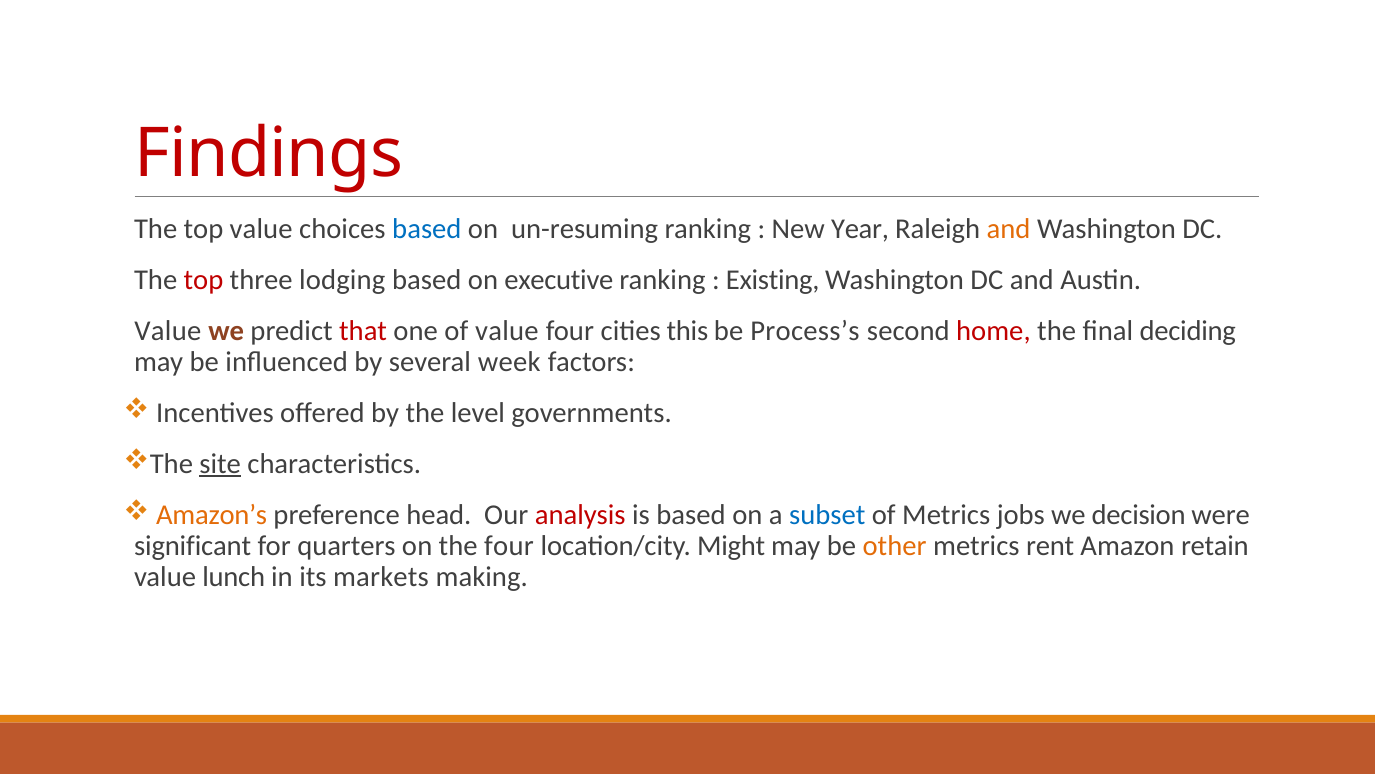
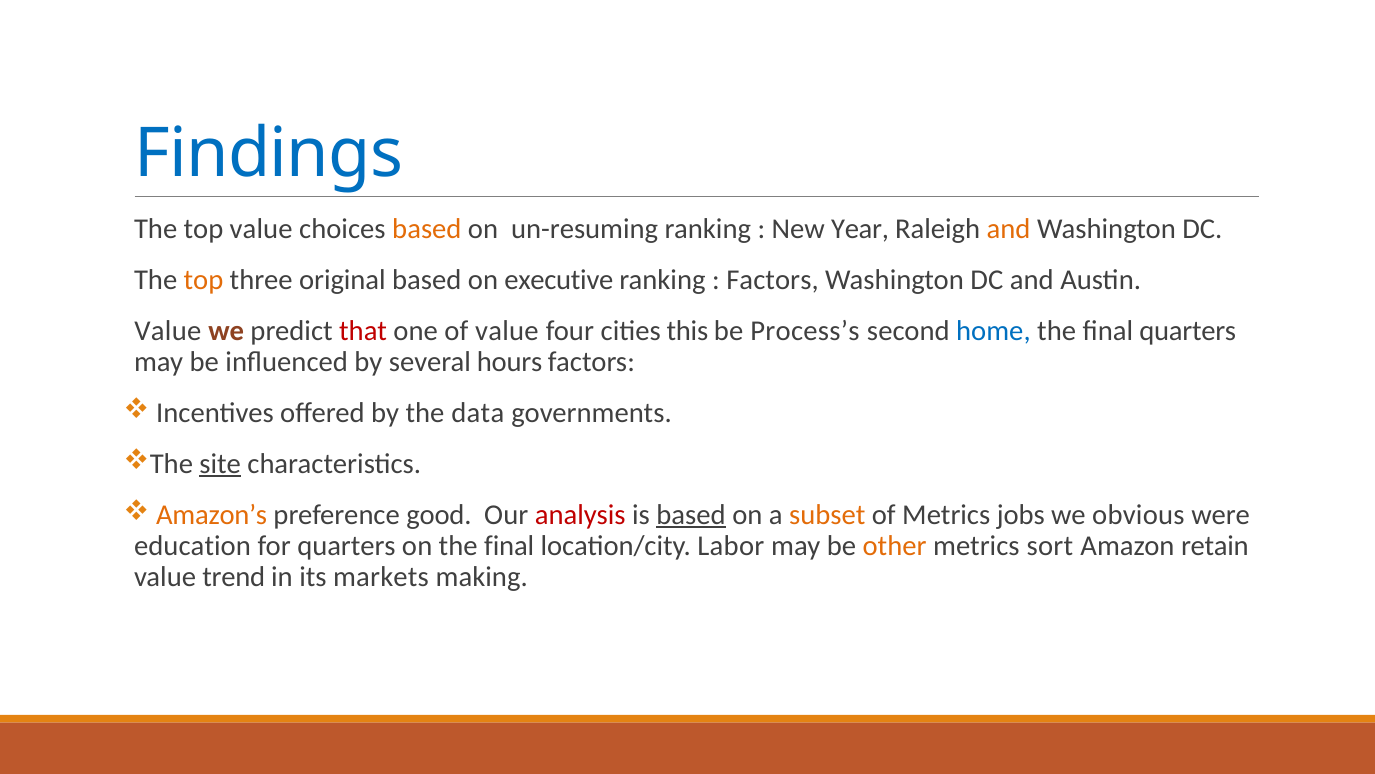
Findings colour: red -> blue
based at (427, 229) colour: blue -> orange
top at (204, 280) colour: red -> orange
lodging: lodging -> original
Existing at (773, 280): Existing -> Factors
home colour: red -> blue
final deciding: deciding -> quarters
week: week -> hours
level: level -> data
head: head -> good
based at (691, 515) underline: none -> present
subset colour: blue -> orange
decision: decision -> obvious
significant: significant -> education
on the four: four -> final
Might: Might -> Labor
rent: rent -> sort
lunch: lunch -> trend
